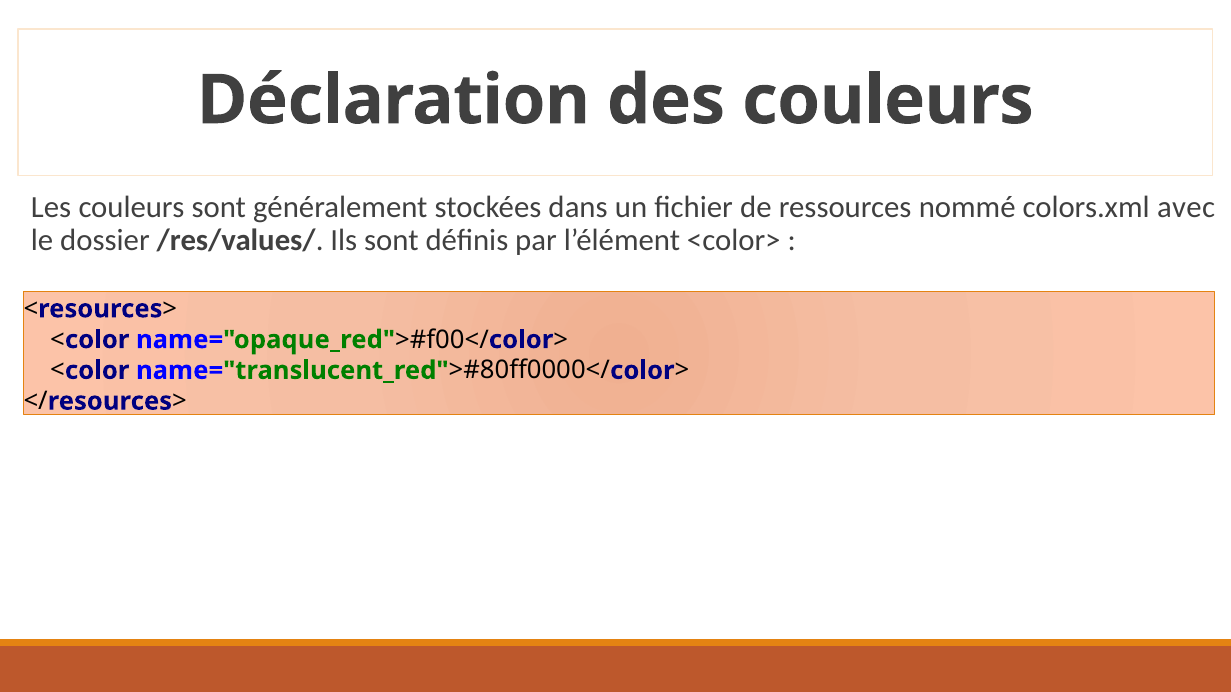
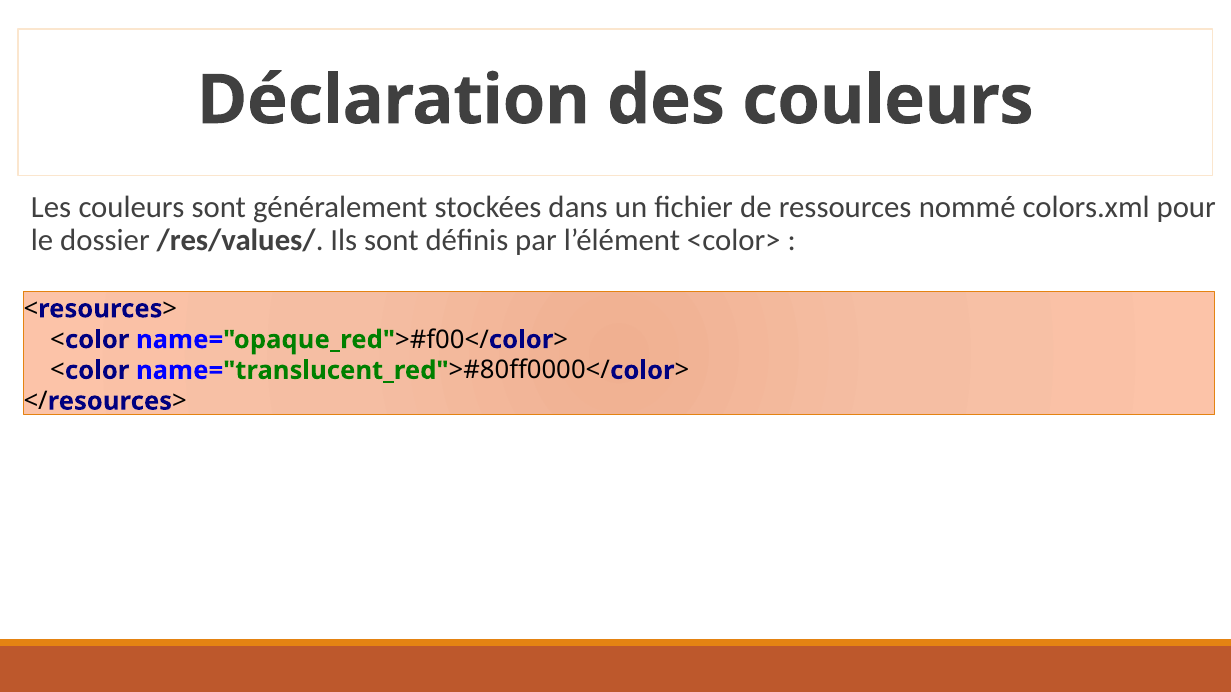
avec: avec -> pour
